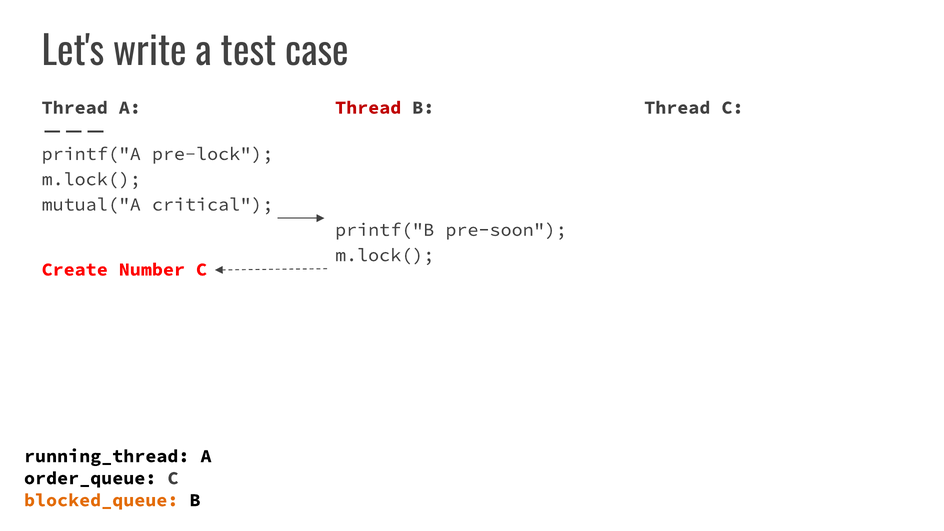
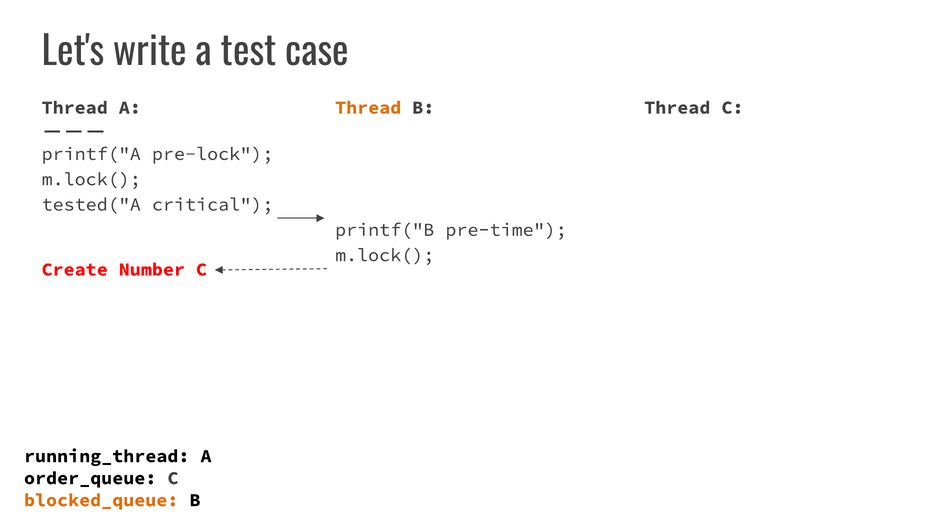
Thread at (368, 108) colour: red -> orange
mutual("A: mutual("A -> tested("A
pre-soon: pre-soon -> pre-time
